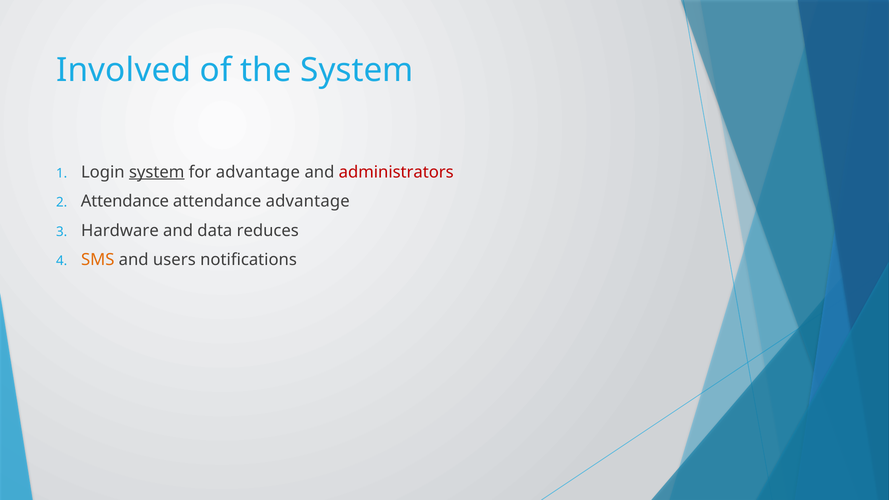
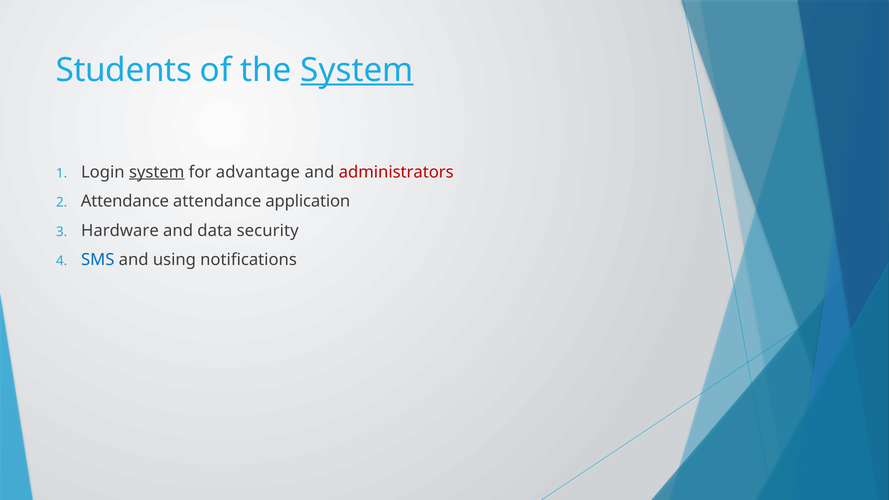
Involved: Involved -> Students
System at (357, 70) underline: none -> present
attendance advantage: advantage -> application
reduces: reduces -> security
SMS colour: orange -> blue
users: users -> using
